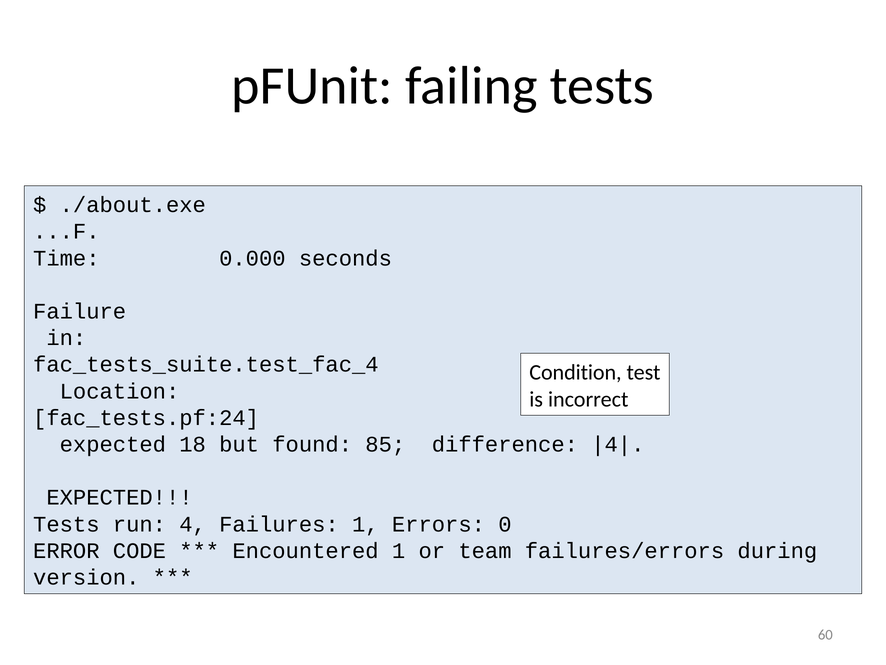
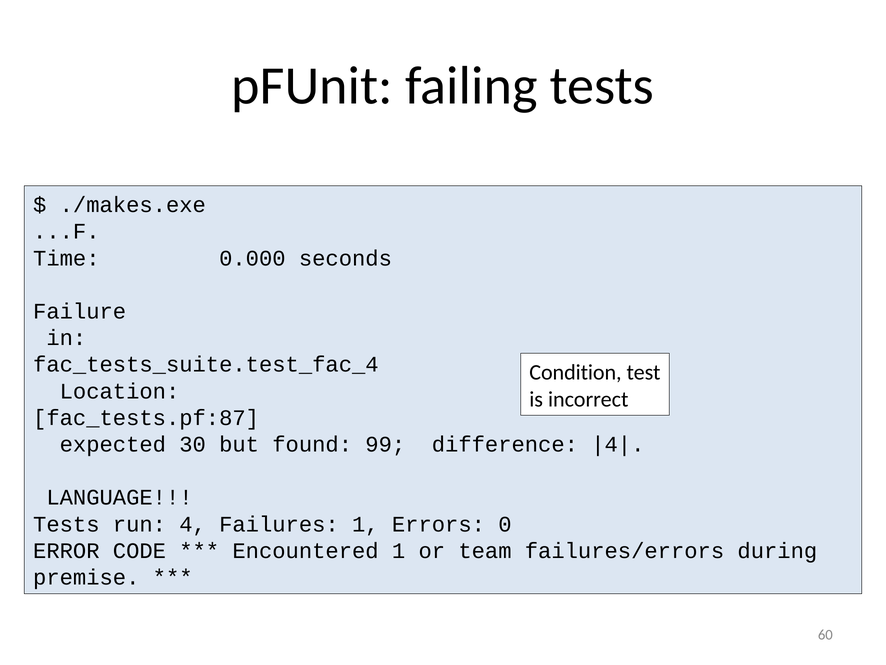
./about.exe: ./about.exe -> ./makes.exe
fac_tests.pf:24: fac_tests.pf:24 -> fac_tests.pf:87
18: 18 -> 30
85: 85 -> 99
EXPECTED at (119, 497): EXPECTED -> LANGUAGE
version: version -> premise
